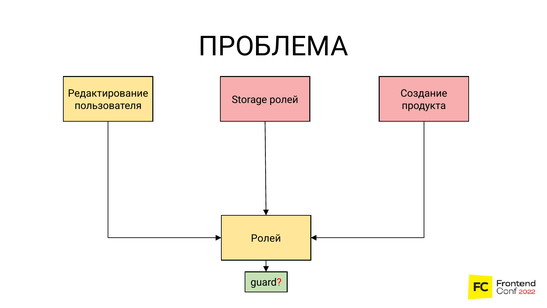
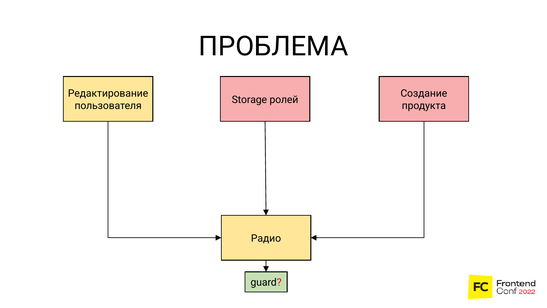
Ролей at (266, 238): Ролей -> Радио
